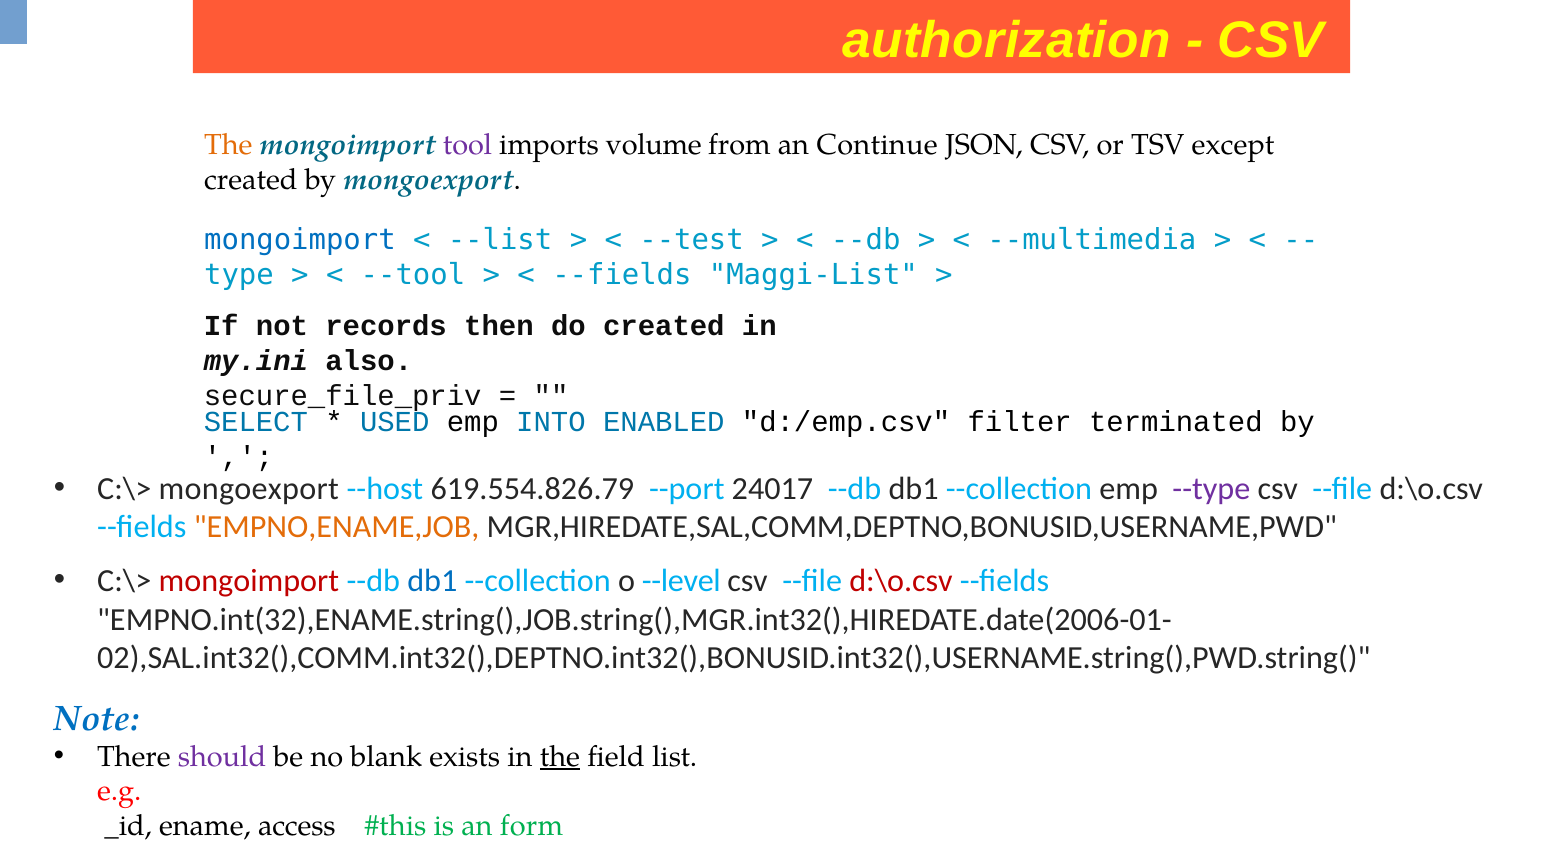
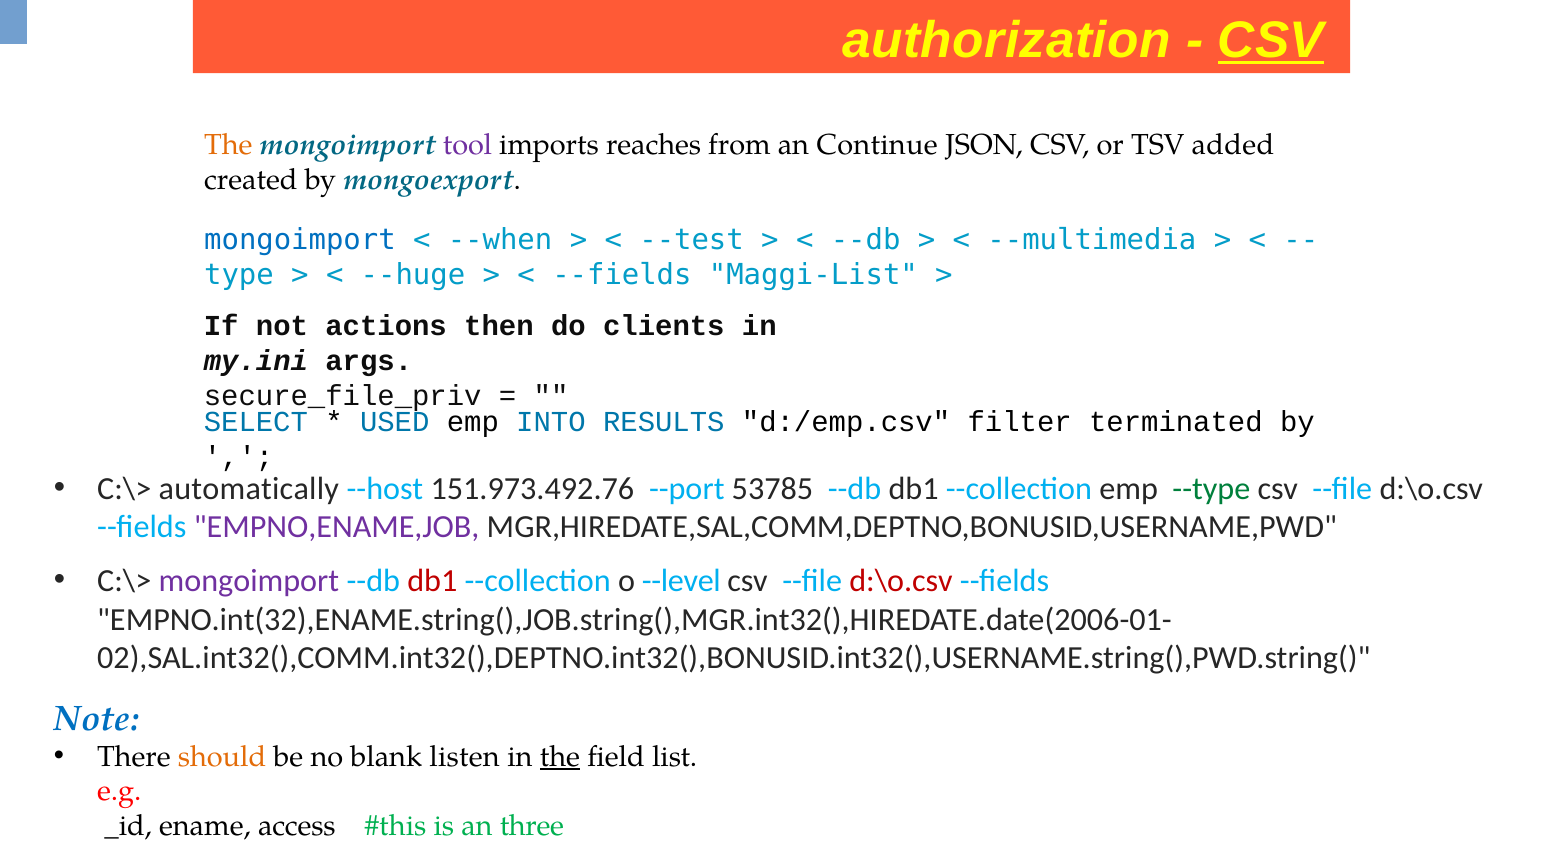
CSV at (1271, 40) underline: none -> present
volume: volume -> reaches
except: except -> added
--list: --list -> --when
--tool: --tool -> --huge
records: records -> actions
do created: created -> clients
also: also -> args
ENABLED: ENABLED -> RESULTS
C:\> mongoexport: mongoexport -> automatically
619.554.826.79: 619.554.826.79 -> 151.973.492.76
24017: 24017 -> 53785
--type colour: purple -> green
EMPNO,ENAME,JOB colour: orange -> purple
mongoimport at (249, 581) colour: red -> purple
db1 at (432, 581) colour: blue -> red
should colour: purple -> orange
exists: exists -> listen
form: form -> three
